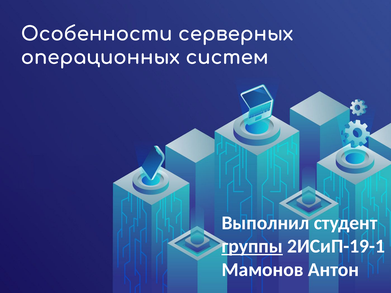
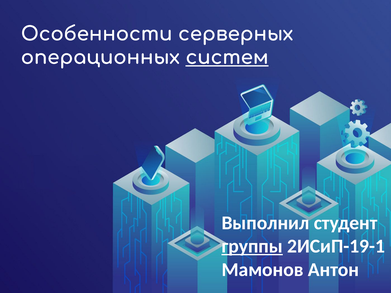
систем underline: none -> present
